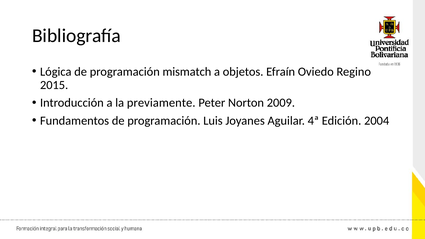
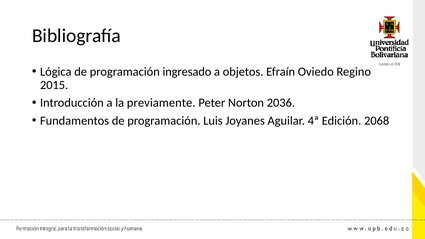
mismatch: mismatch -> ingresado
2009: 2009 -> 2036
2004: 2004 -> 2068
